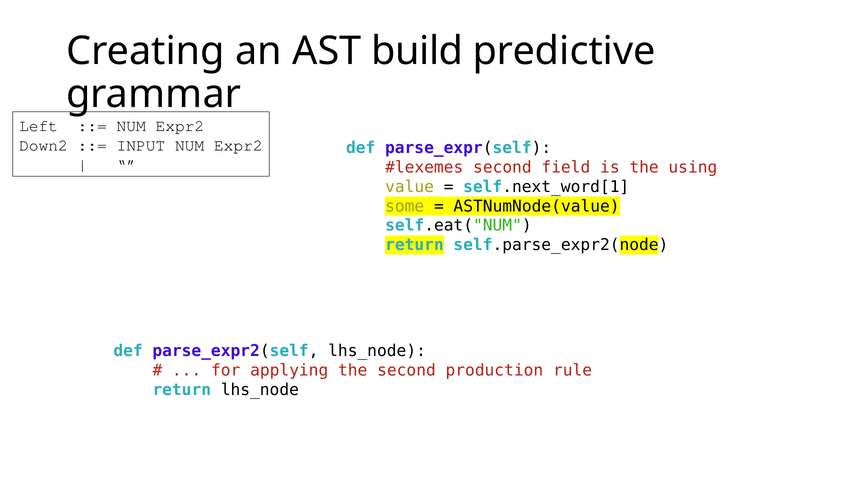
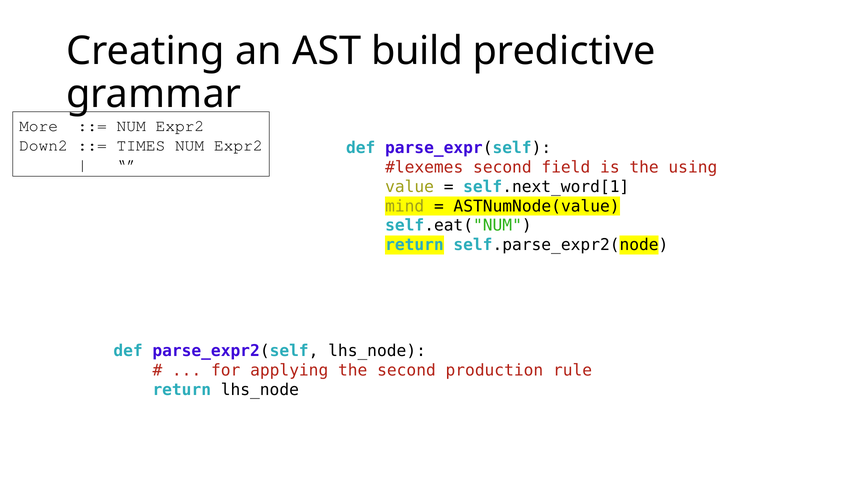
Left: Left -> More
INPUT: INPUT -> TIMES
some: some -> mind
